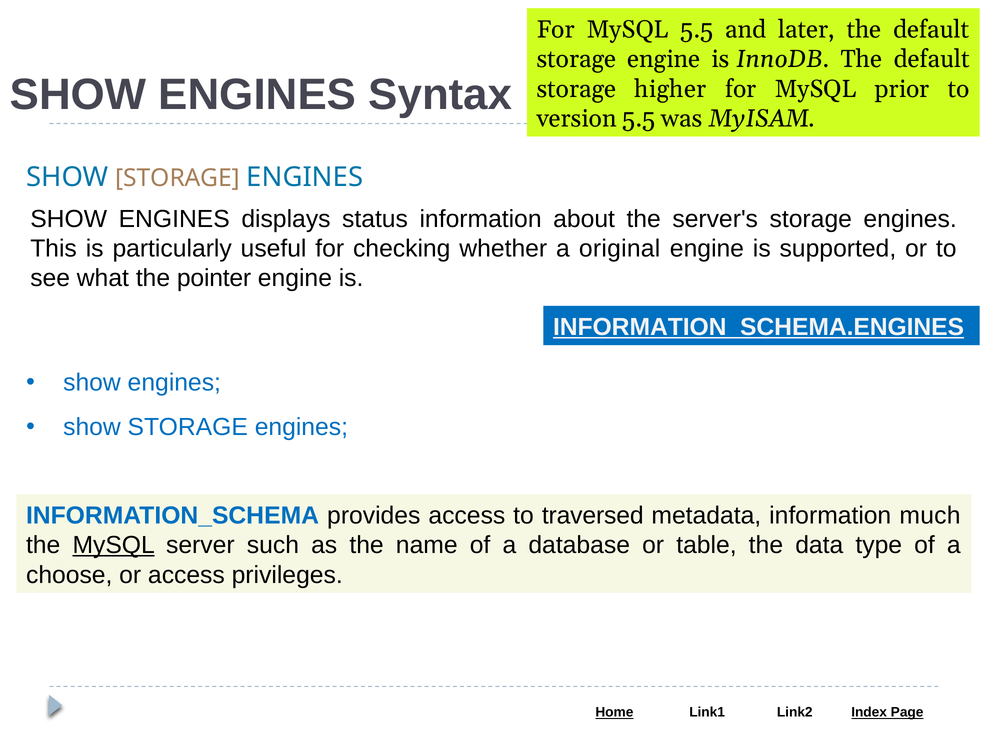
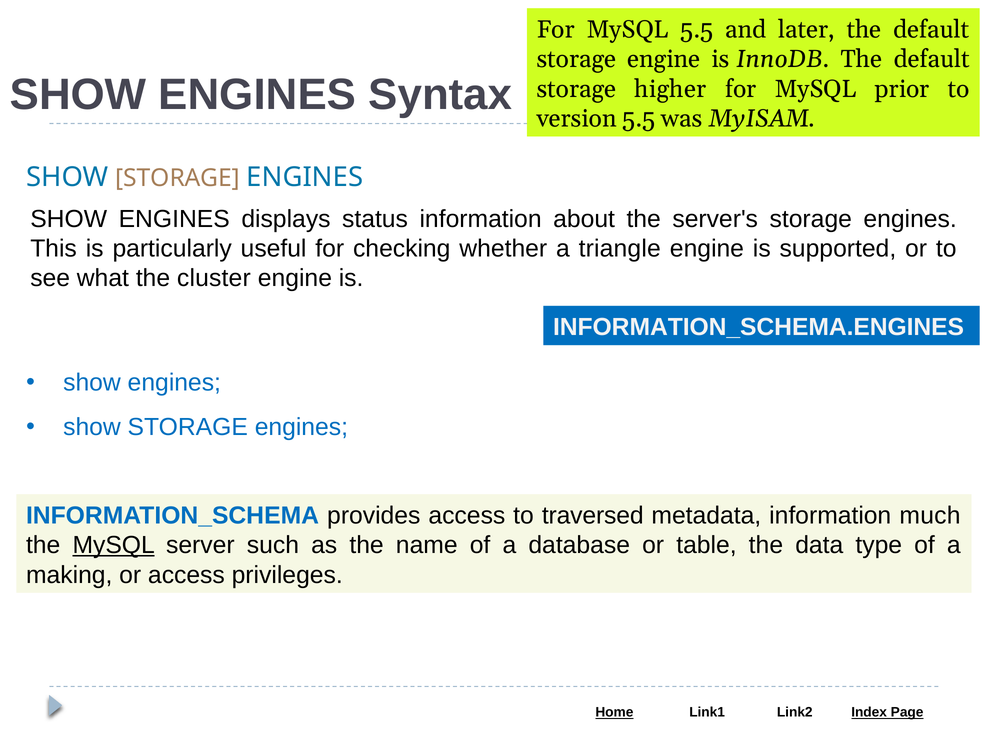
original: original -> triangle
pointer: pointer -> cluster
INFORMATION_SCHEMA.ENGINES underline: present -> none
choose: choose -> making
